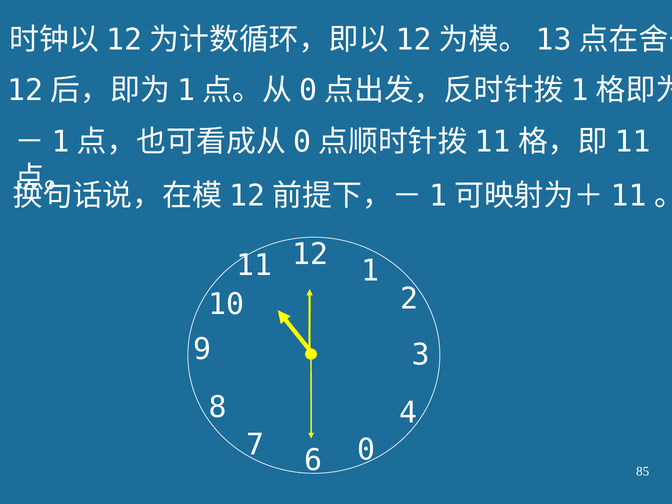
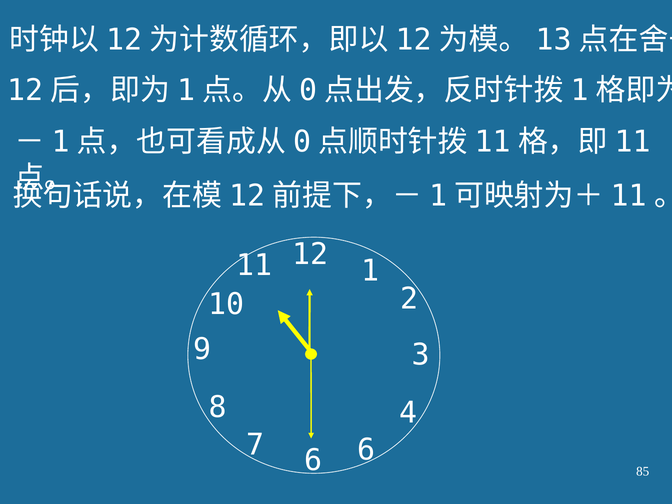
6 0: 0 -> 6
